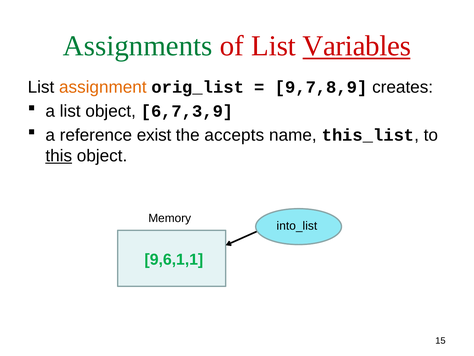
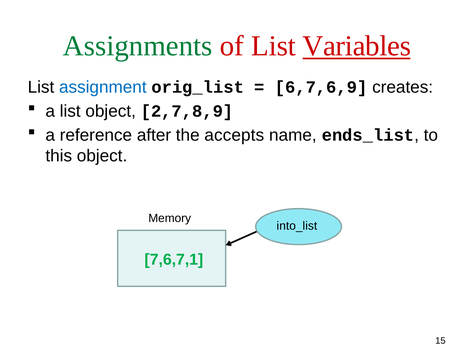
assignment colour: orange -> blue
9,7,8,9: 9,7,8,9 -> 6,7,6,9
6,7,3,9: 6,7,3,9 -> 2,7,8,9
exist: exist -> after
this_list: this_list -> ends_list
this underline: present -> none
9,6,1,1: 9,6,1,1 -> 7,6,7,1
